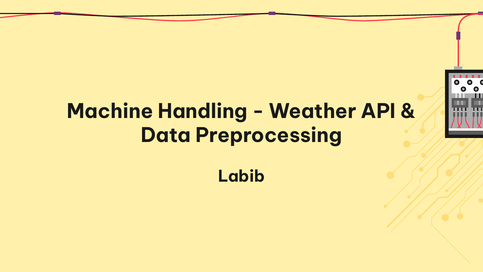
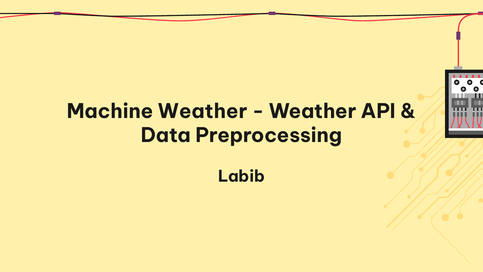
Machine Handling: Handling -> Weather
